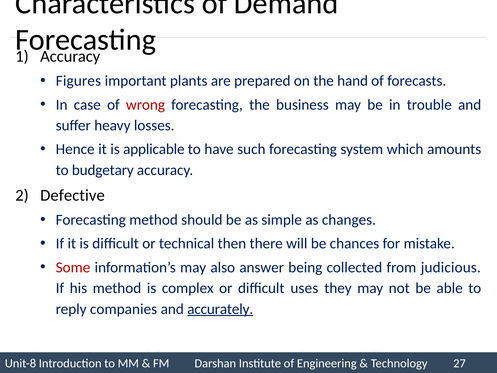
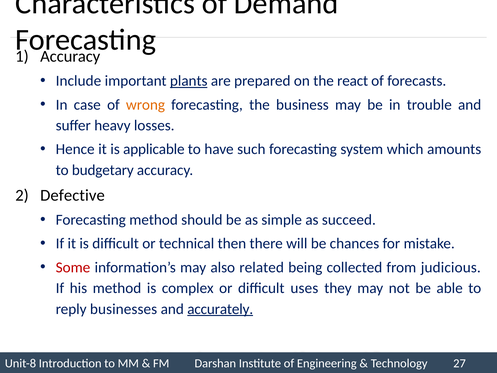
Figures: Figures -> Include
plants underline: none -> present
hand: hand -> react
wrong colour: red -> orange
changes: changes -> succeed
answer: answer -> related
companies: companies -> businesses
